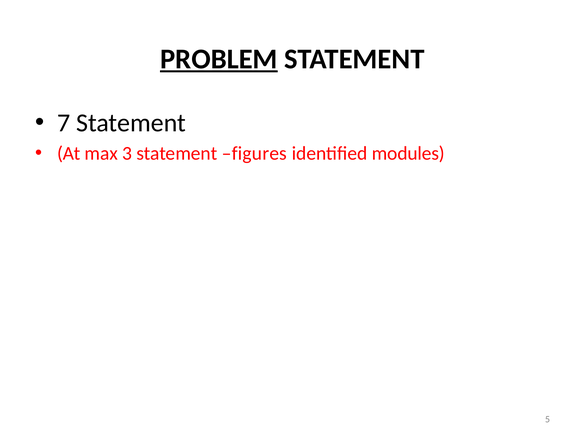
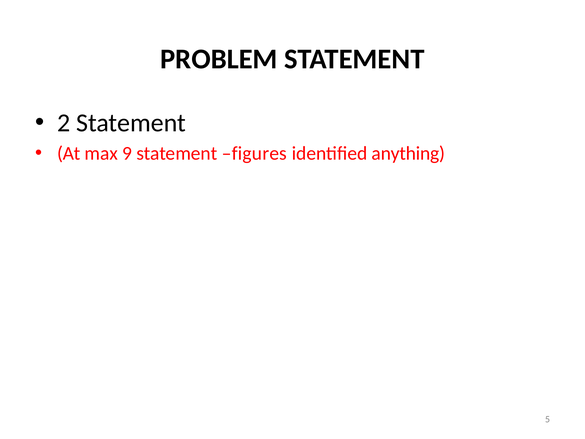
PROBLEM underline: present -> none
7: 7 -> 2
3: 3 -> 9
modules: modules -> anything
